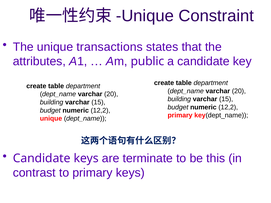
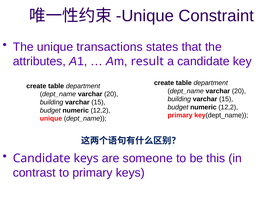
public: public -> result
terminate: terminate -> someone
